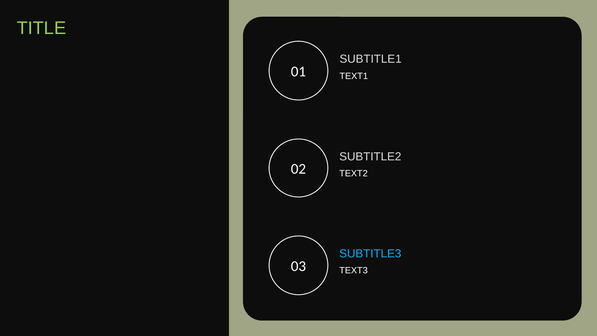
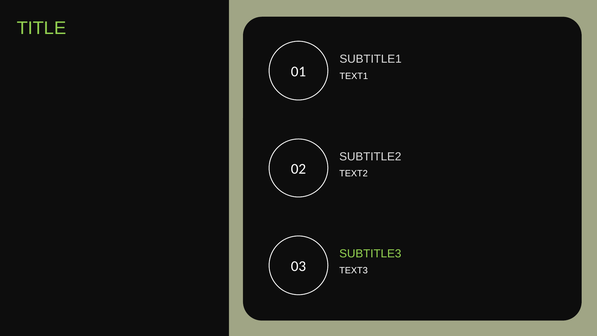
SUBTITLE3 colour: light blue -> light green
